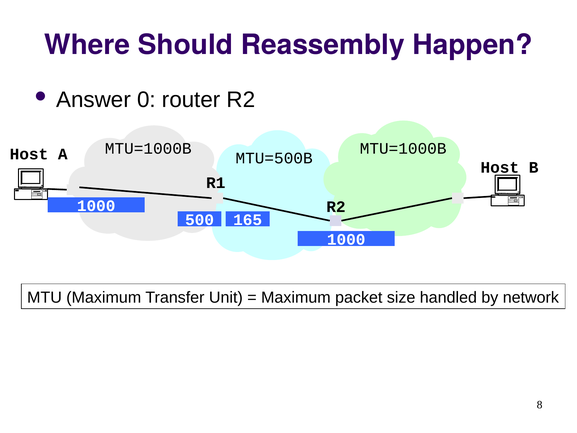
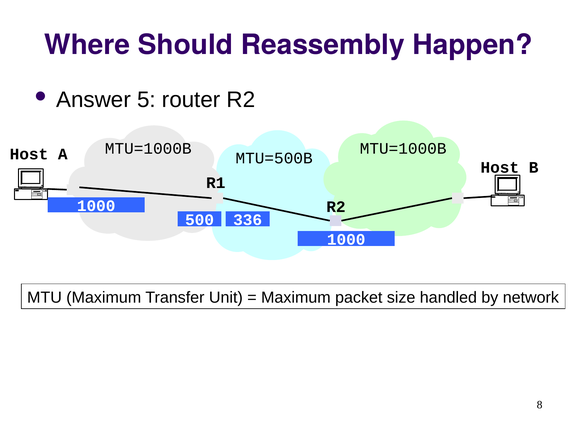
0: 0 -> 5
165: 165 -> 336
